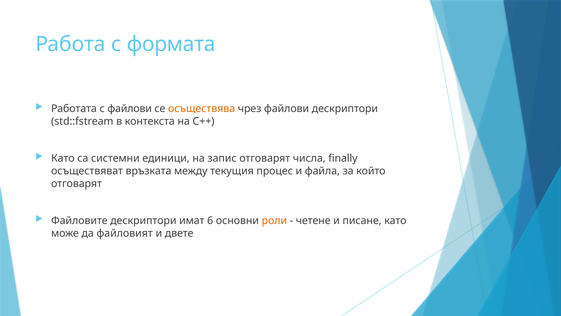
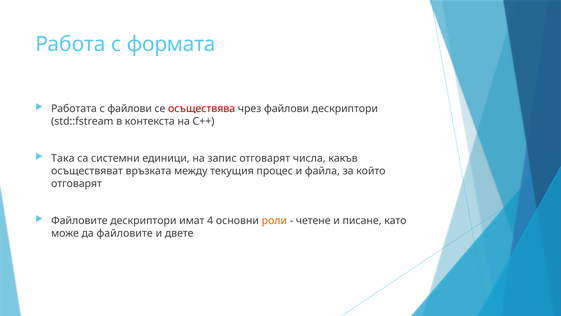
осъществява colour: orange -> red
Като at (63, 158): Като -> Така
finally: finally -> какъв
6: 6 -> 4
да файловият: файловият -> файловите
